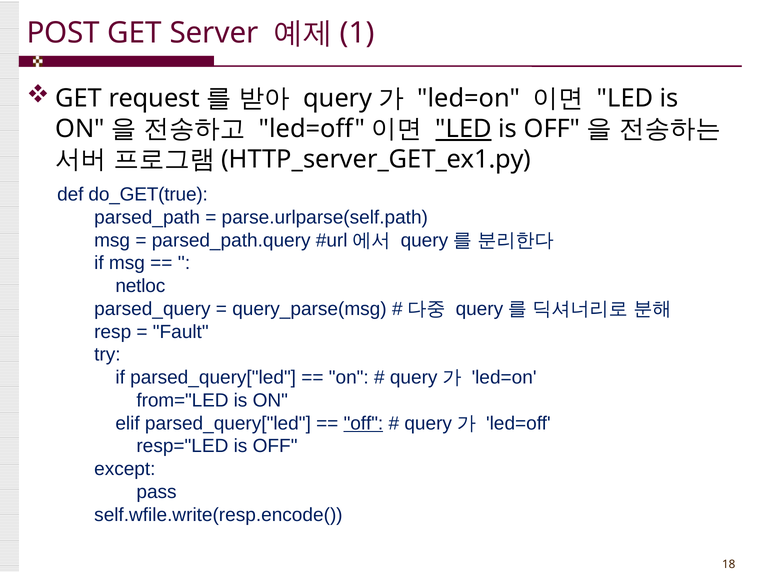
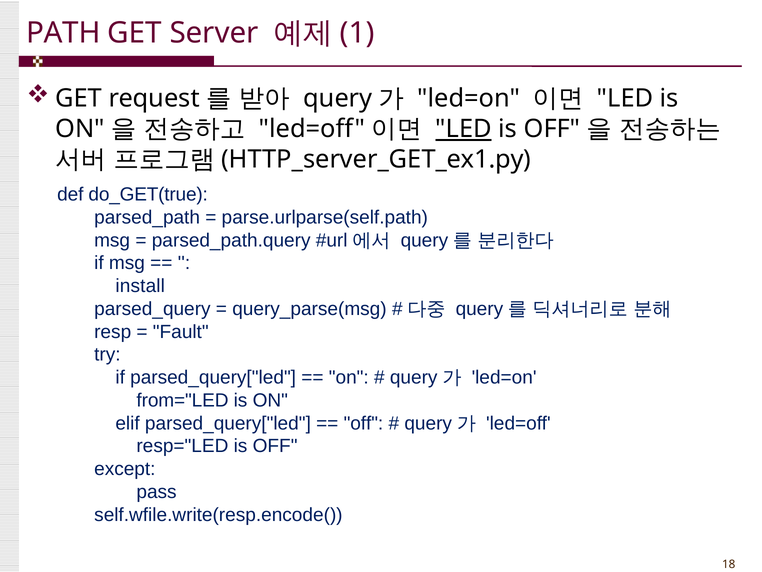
POST: POST -> PATH
netloc: netloc -> install
off at (363, 423) underline: present -> none
